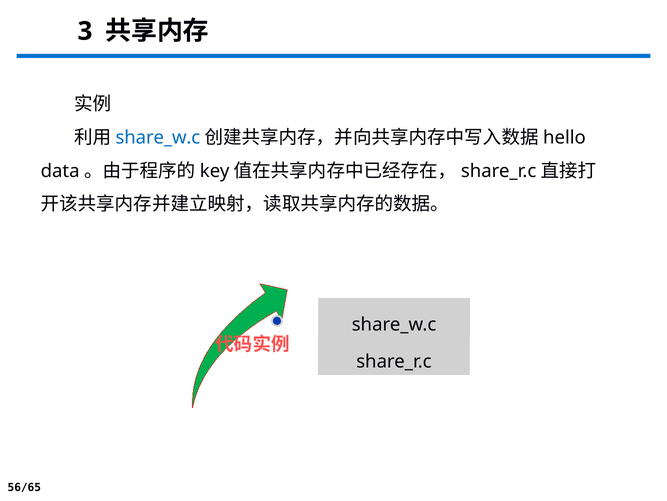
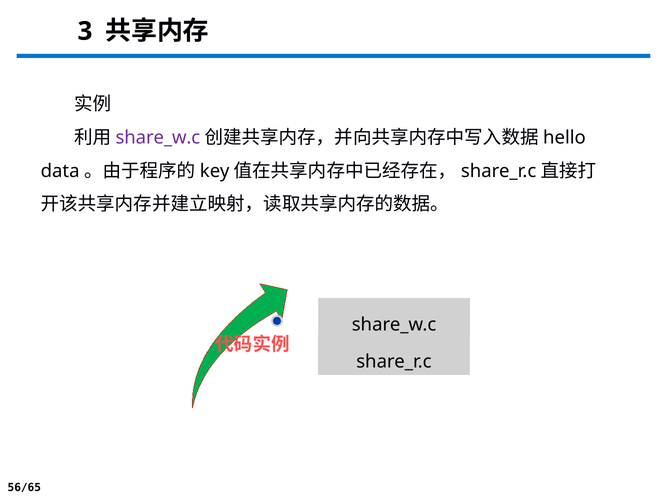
share_w.c at (158, 137) colour: blue -> purple
